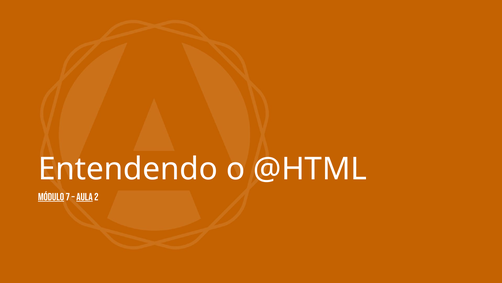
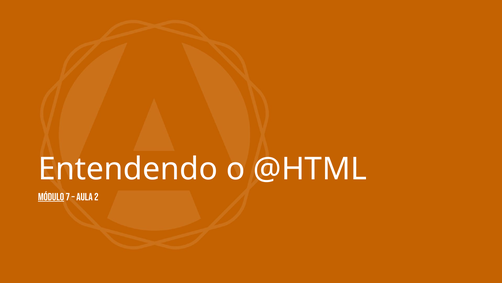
Aula underline: present -> none
